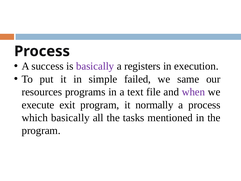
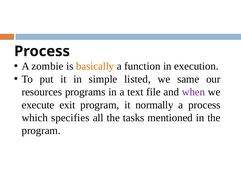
success: success -> zombie
basically at (95, 66) colour: purple -> orange
registers: registers -> function
failed: failed -> listed
which basically: basically -> specifies
